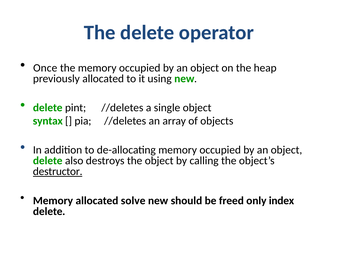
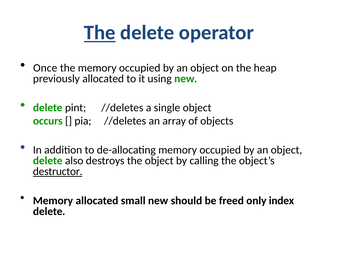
The at (100, 33) underline: none -> present
syntax: syntax -> occurs
solve: solve -> small
